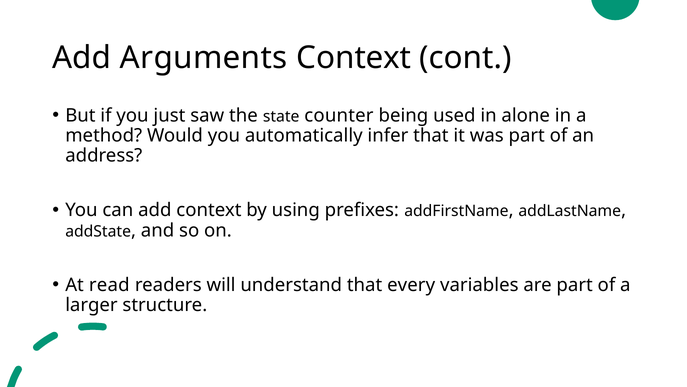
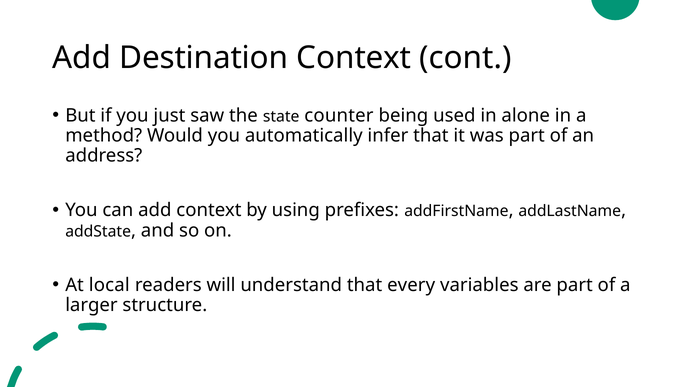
Arguments: Arguments -> Destination
read: read -> local
